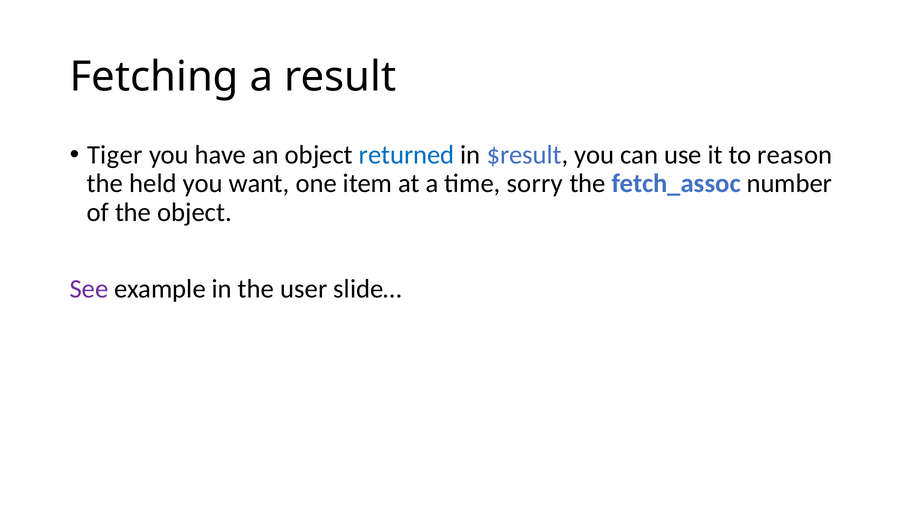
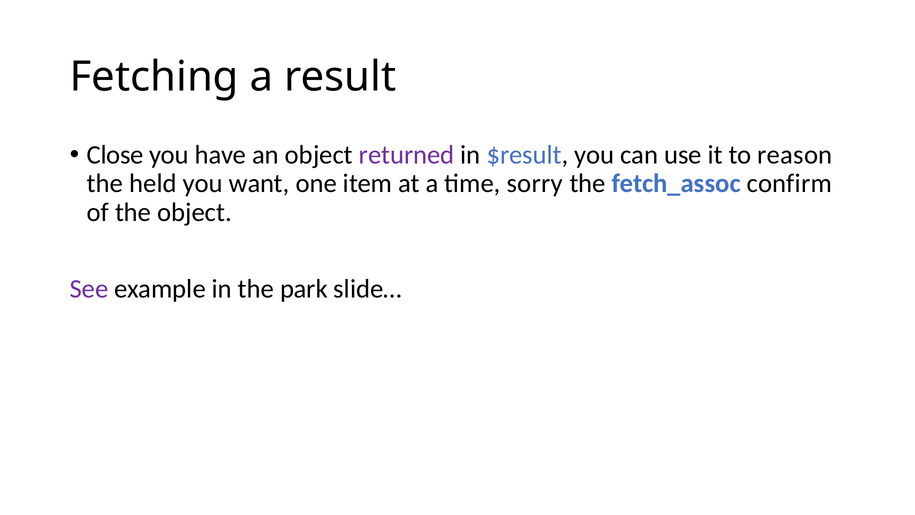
Tiger: Tiger -> Close
returned colour: blue -> purple
number: number -> confirm
user: user -> park
